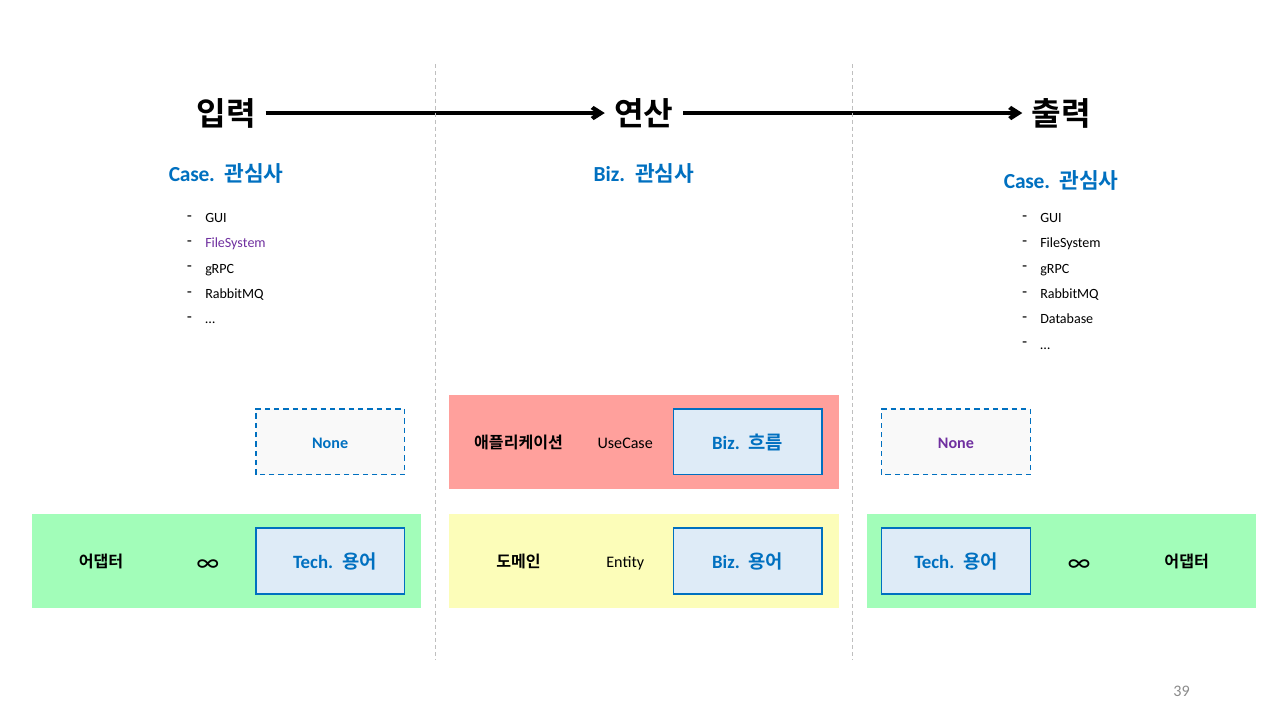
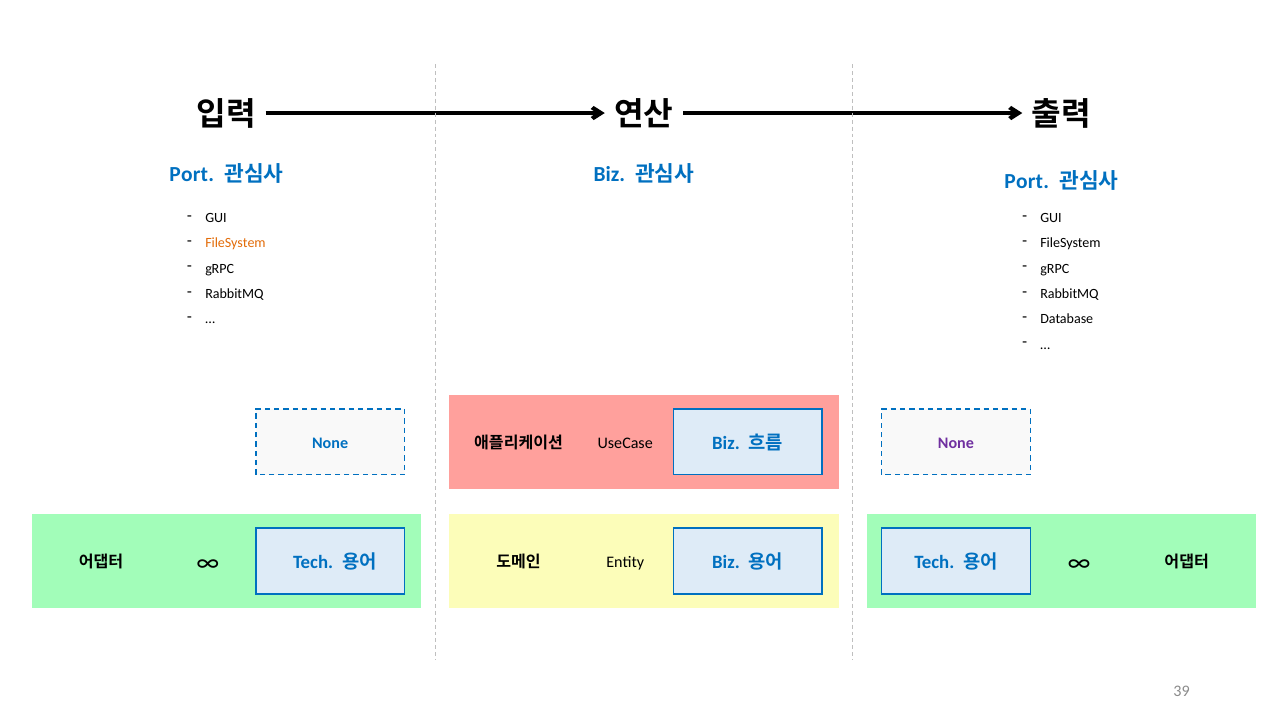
Case at (192, 175): Case -> Port
Case at (1027, 181): Case -> Port
FileSystem at (235, 244) colour: purple -> orange
